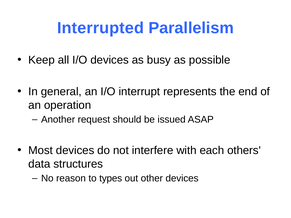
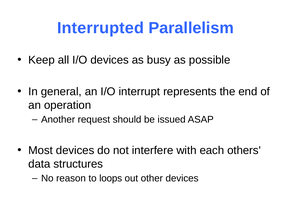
types: types -> loops
